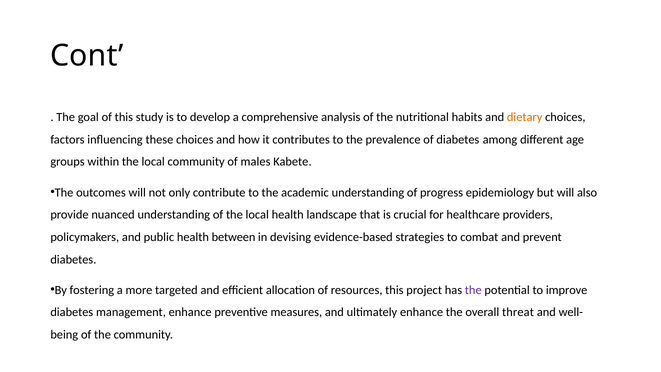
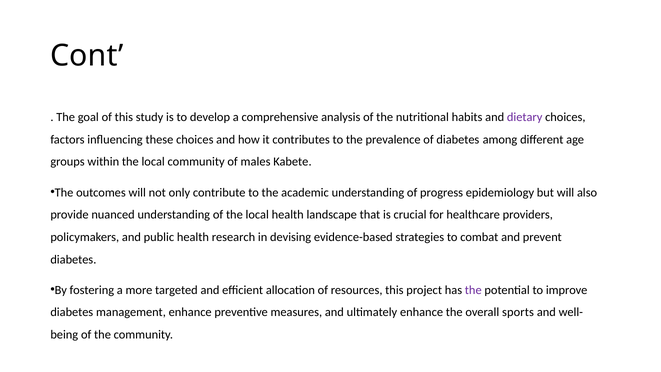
dietary colour: orange -> purple
between: between -> research
threat: threat -> sports
